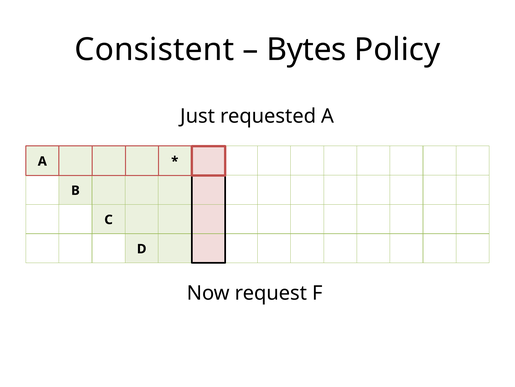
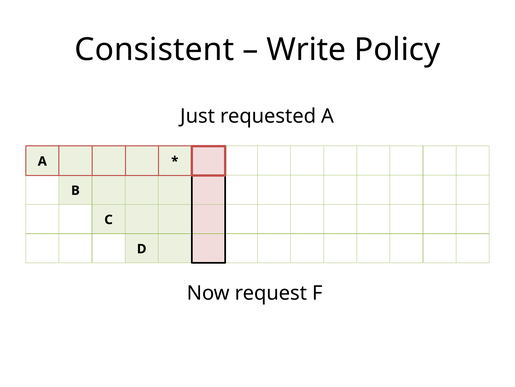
Bytes: Bytes -> Write
